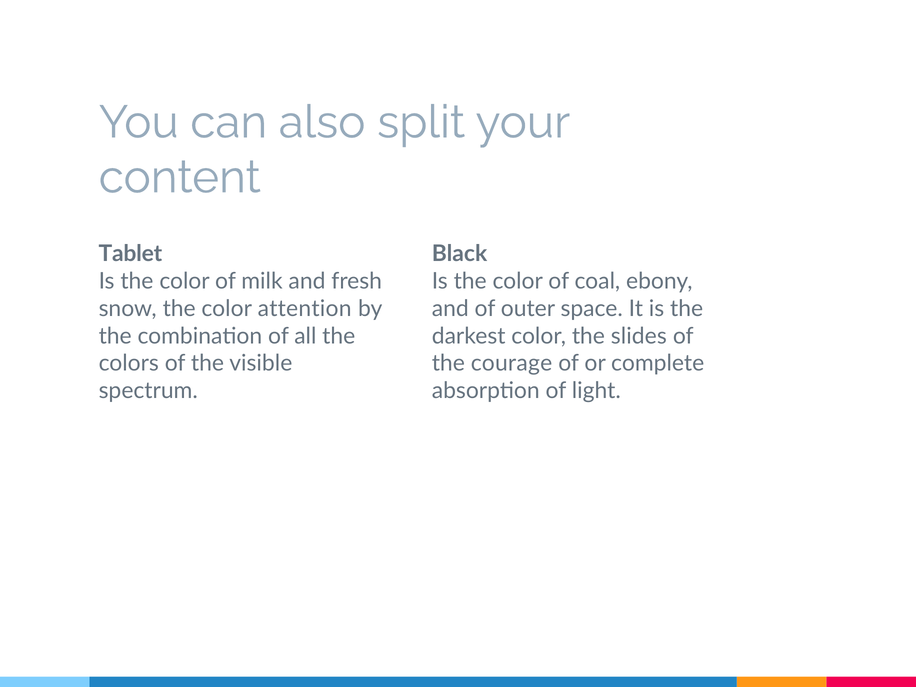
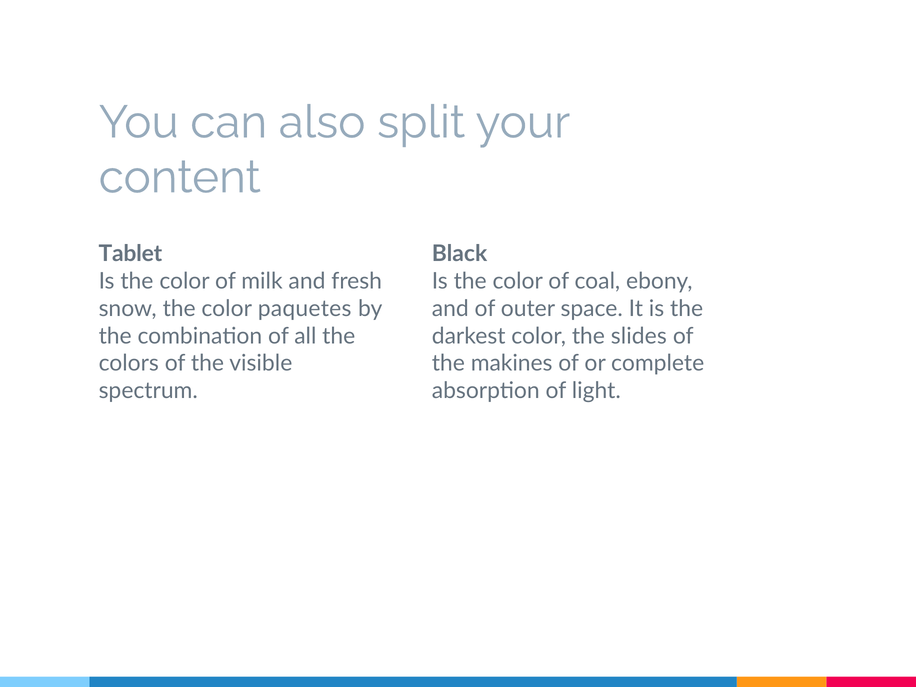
attention: attention -> paquetes
courage: courage -> makines
